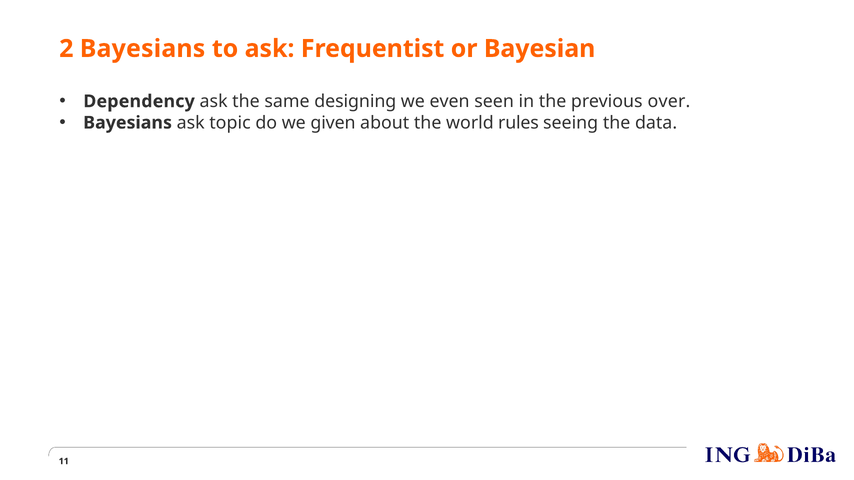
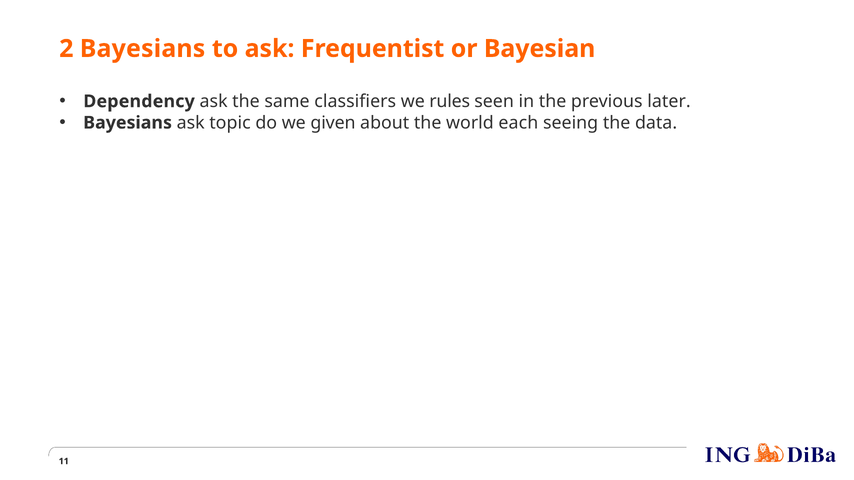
designing: designing -> classifiers
even: even -> rules
over: over -> later
rules: rules -> each
